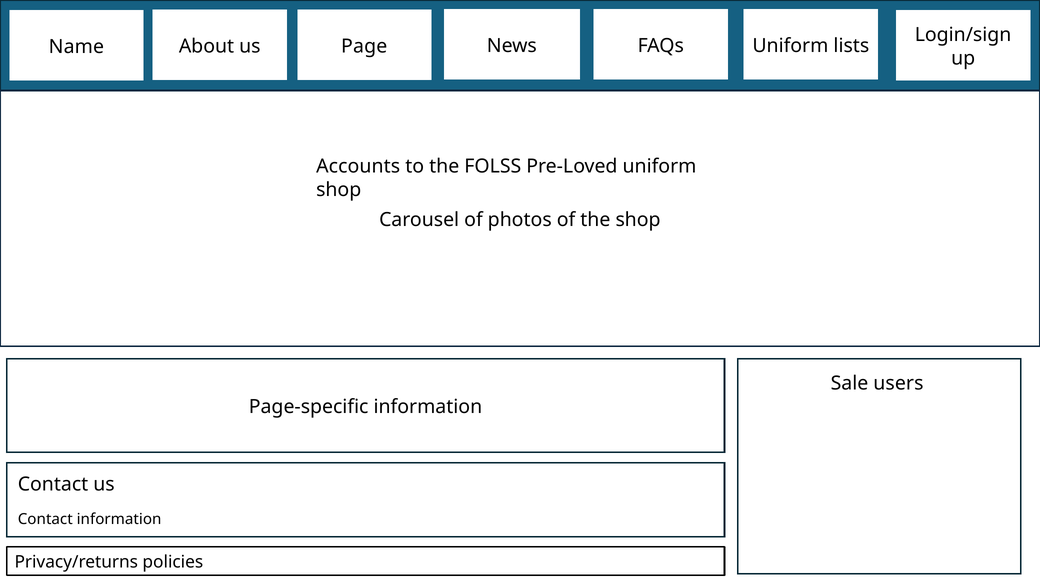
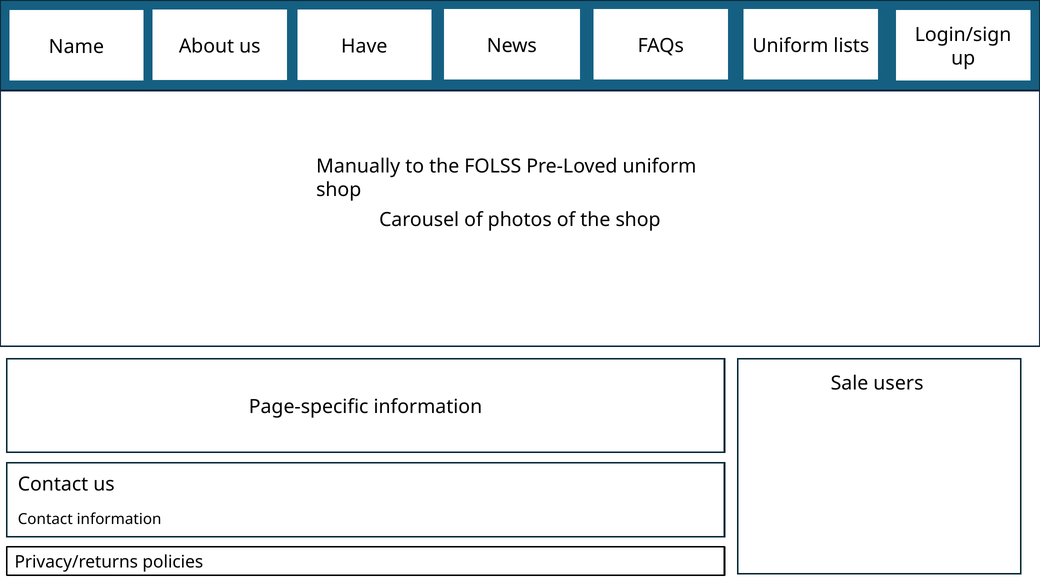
Page: Page -> Have
Accounts: Accounts -> Manually
